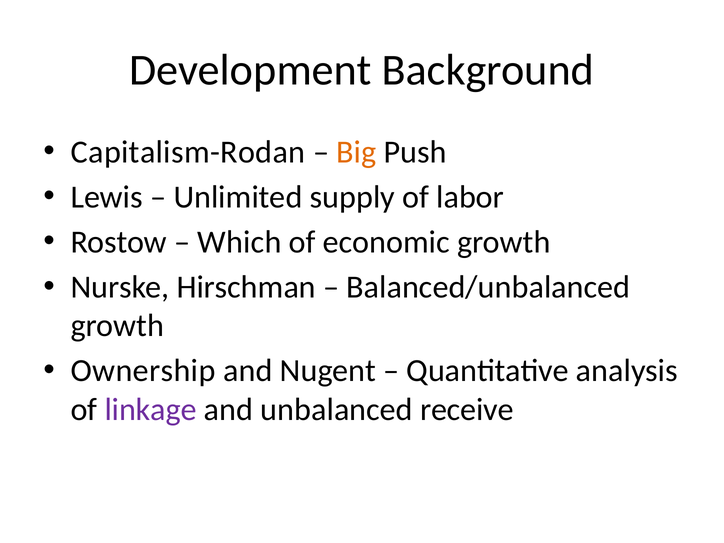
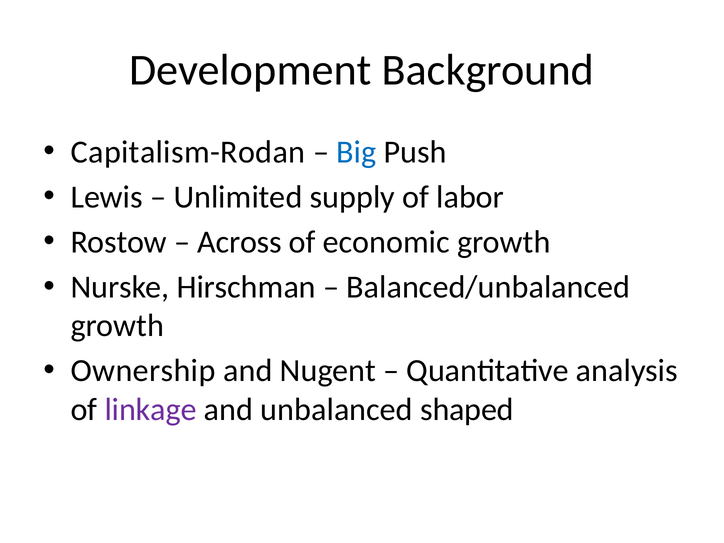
Big colour: orange -> blue
Which: Which -> Across
receive: receive -> shaped
